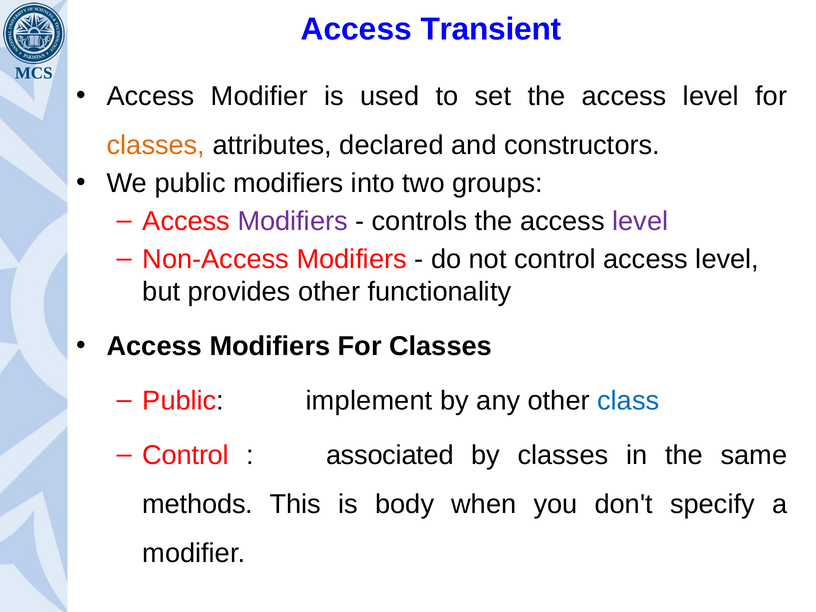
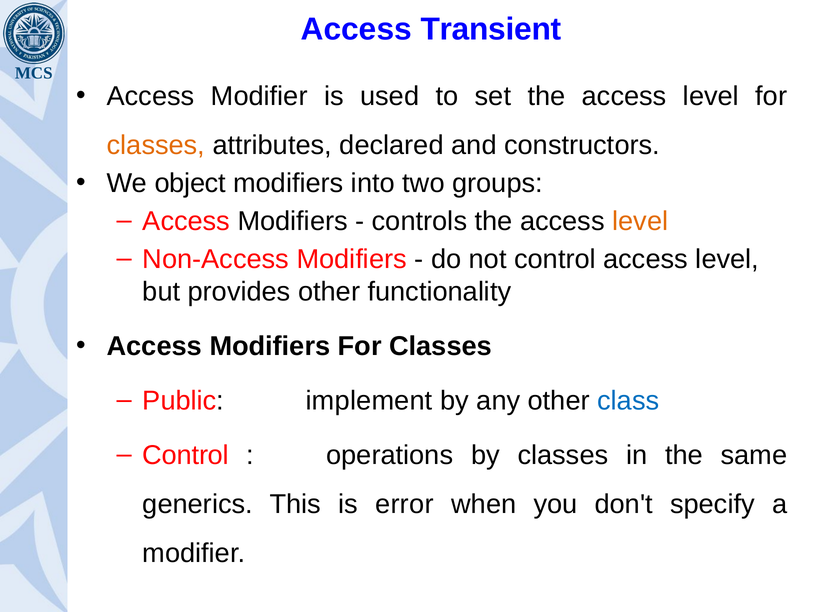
We public: public -> object
Modifiers at (293, 221) colour: purple -> black
level at (640, 221) colour: purple -> orange
associated: associated -> operations
methods: methods -> generics
body: body -> error
